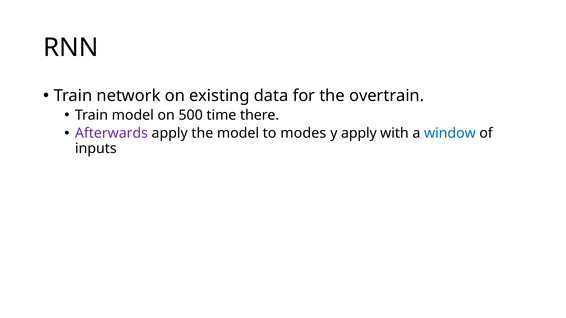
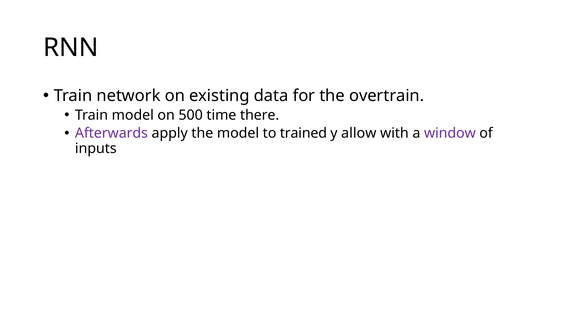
modes: modes -> trained
y apply: apply -> allow
window colour: blue -> purple
